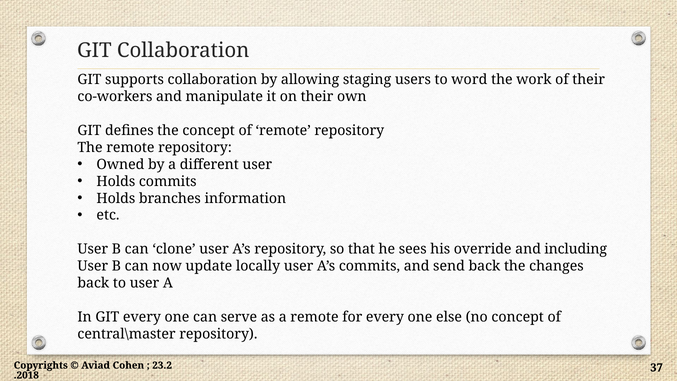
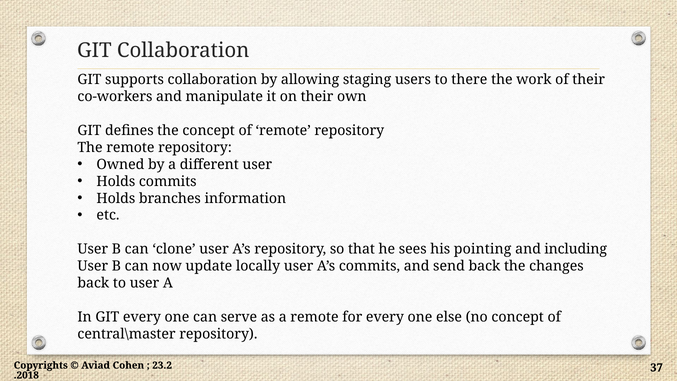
word: word -> there
override: override -> pointing
